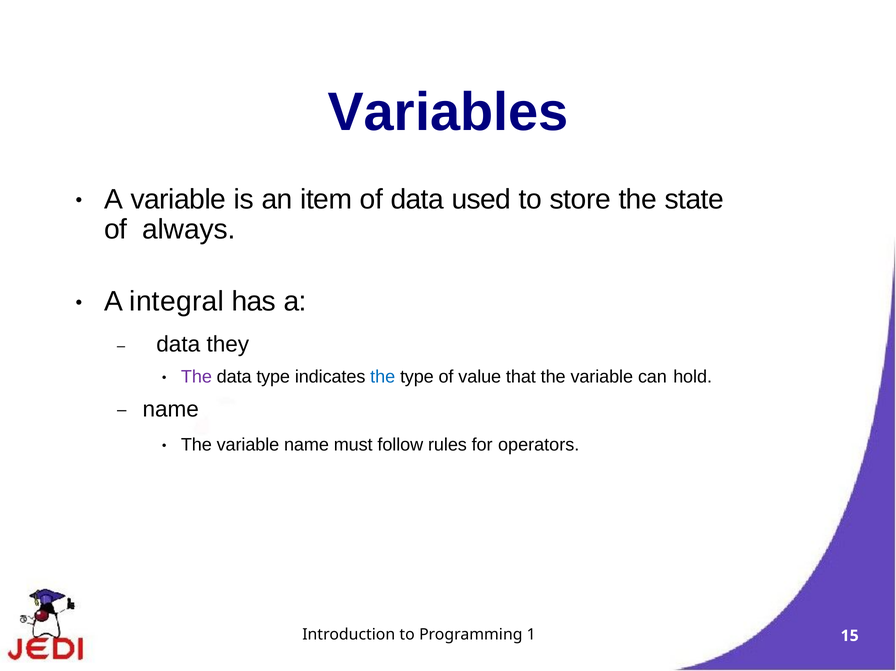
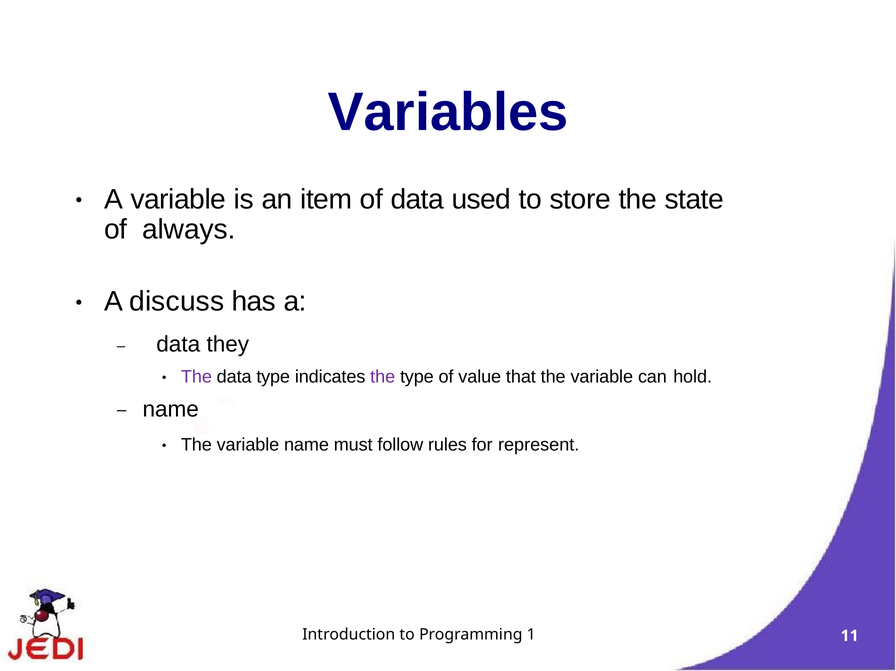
integral: integral -> discuss
the at (383, 377) colour: blue -> purple
operators: operators -> represent
15: 15 -> 11
